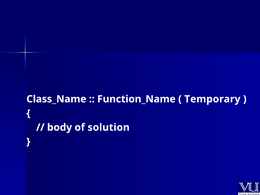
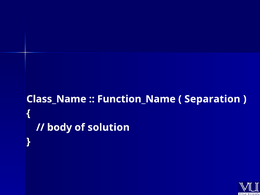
Temporary: Temporary -> Separation
